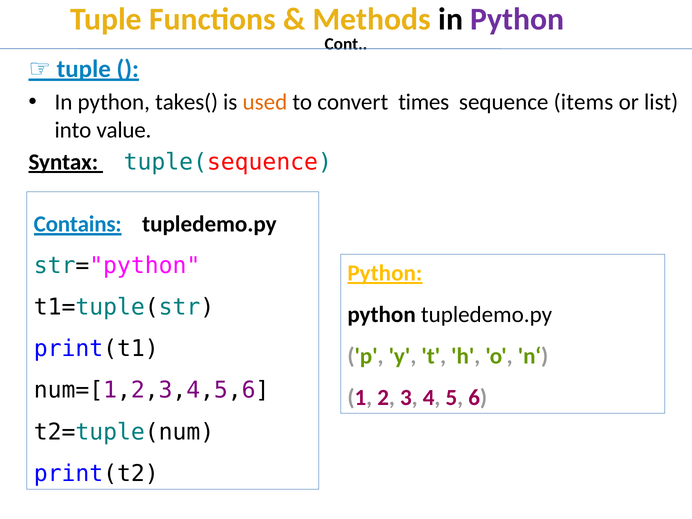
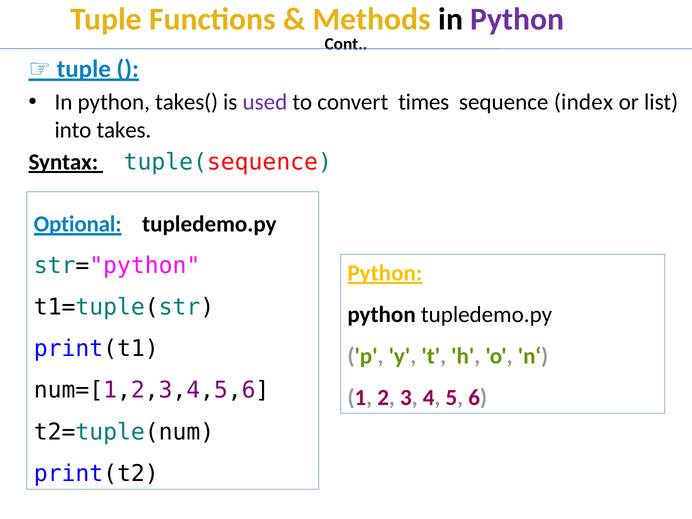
used colour: orange -> purple
items: items -> index
value: value -> takes
Contains: Contains -> Optional
